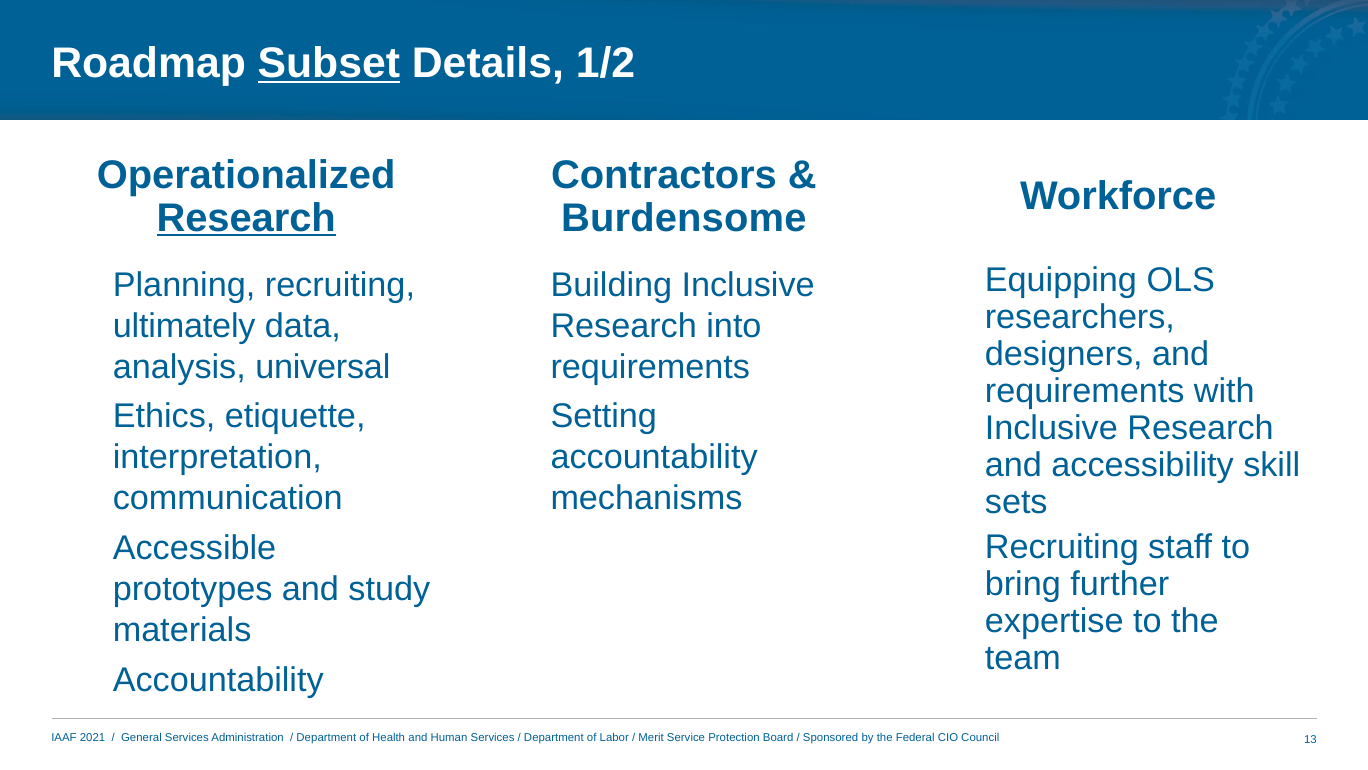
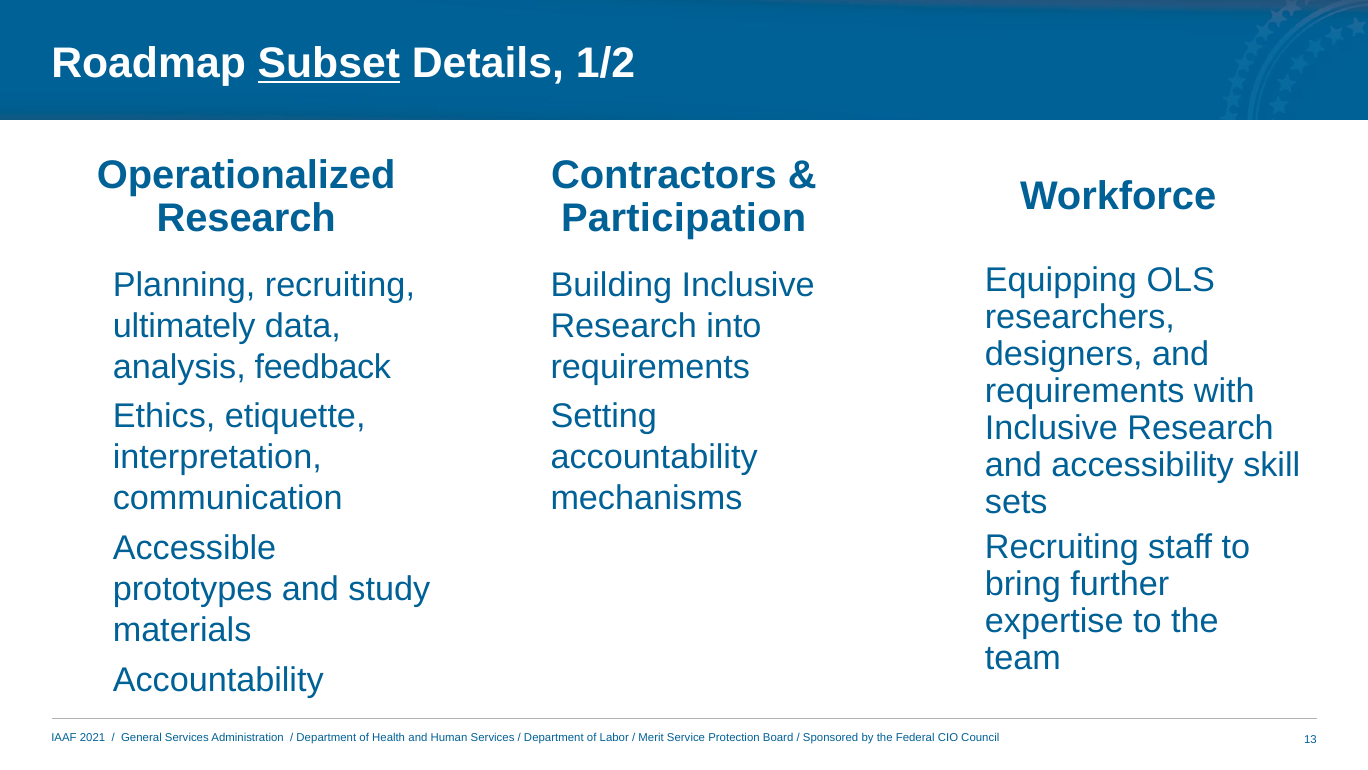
Research at (246, 218) underline: present -> none
Burdensome: Burdensome -> Participation
universal: universal -> feedback
